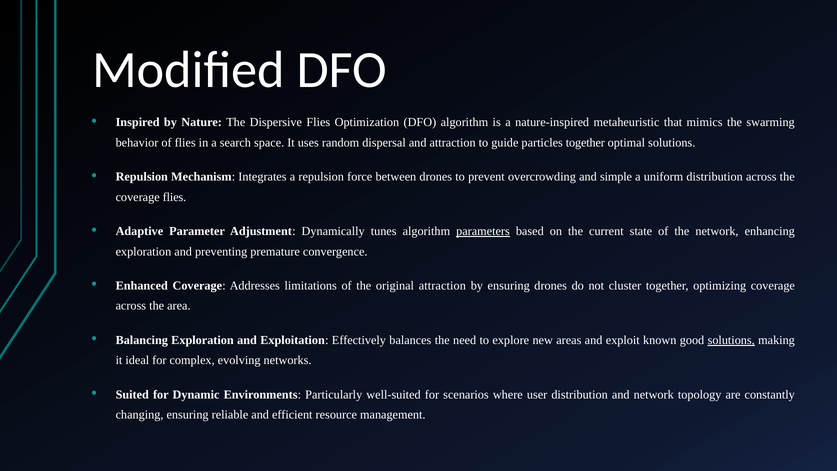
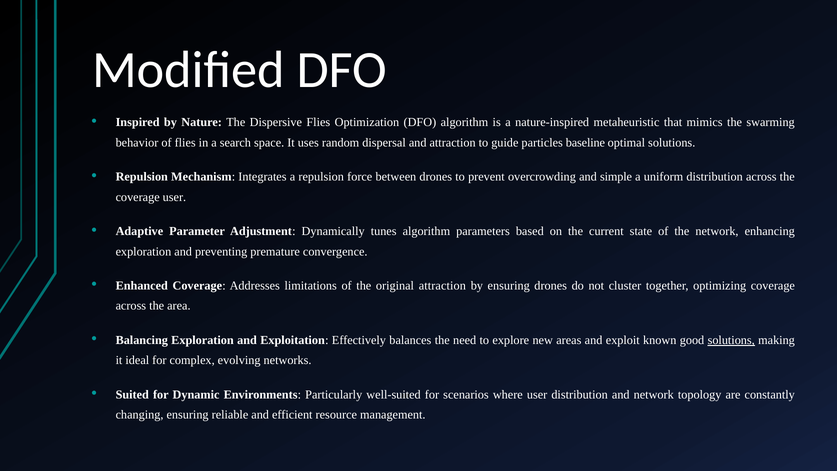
particles together: together -> baseline
coverage flies: flies -> user
parameters underline: present -> none
